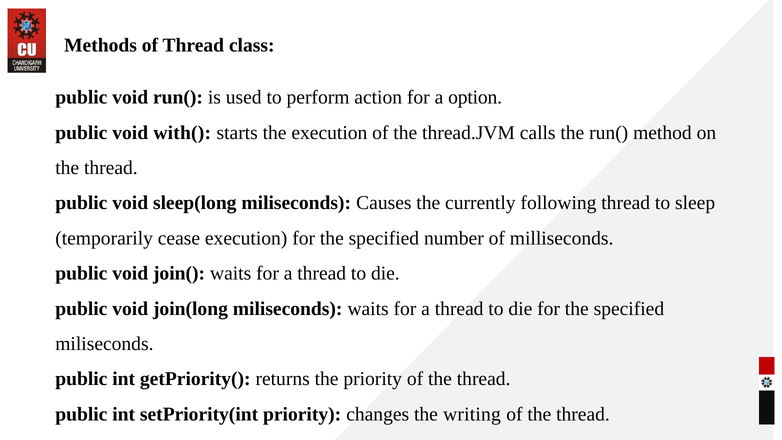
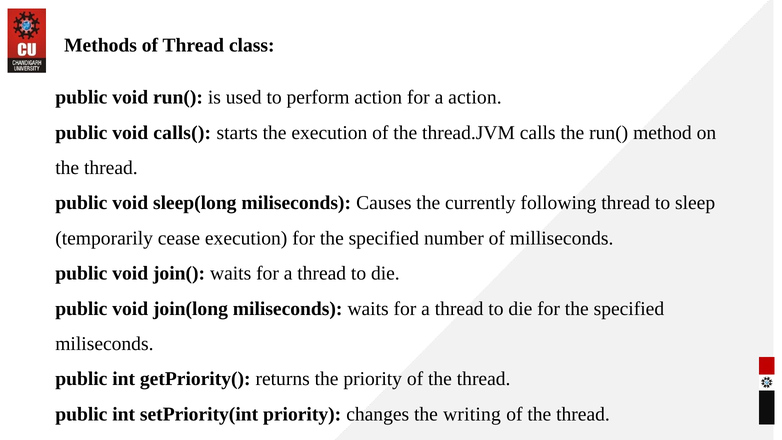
a option: option -> action
with(: with( -> calls(
